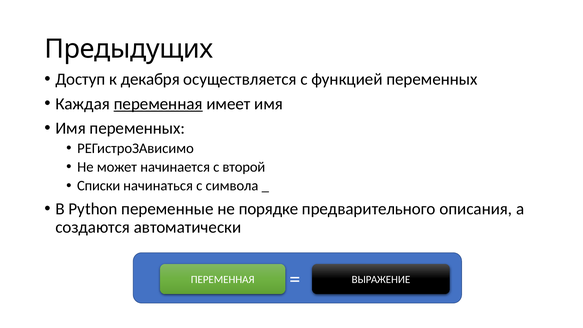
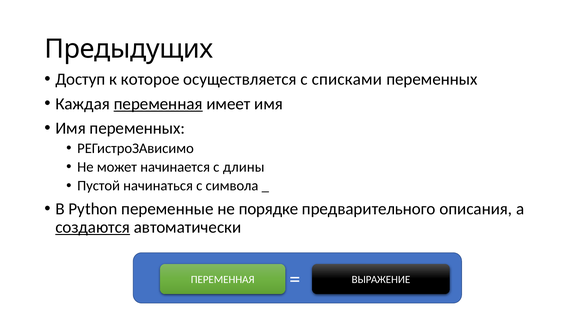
декабря: декабря -> которое
функцией: функцией -> списками
второй: второй -> длины
Списки: Списки -> Пустой
создаются underline: none -> present
